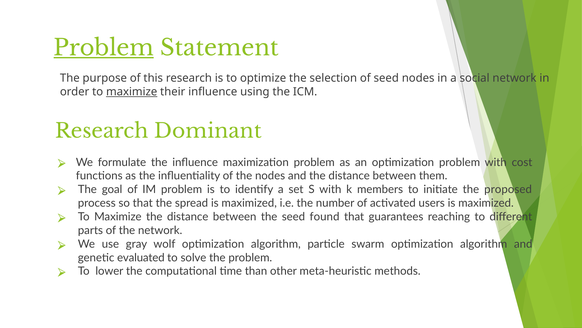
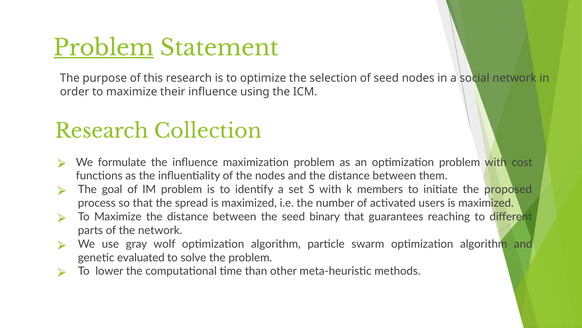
maximize at (132, 92) underline: present -> none
Dominant: Dominant -> Collection
found: found -> binary
